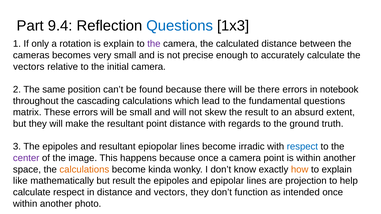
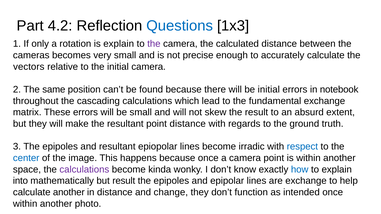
9.4: 9.4 -> 4.2
be there: there -> initial
fundamental questions: questions -> exchange
center colour: purple -> blue
calculations at (84, 170) colour: orange -> purple
how colour: orange -> blue
like: like -> into
are projection: projection -> exchange
calculate respect: respect -> another
and vectors: vectors -> change
